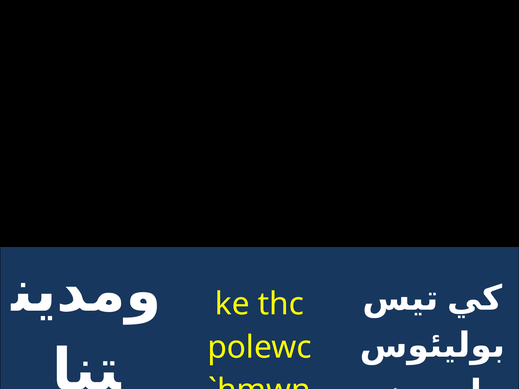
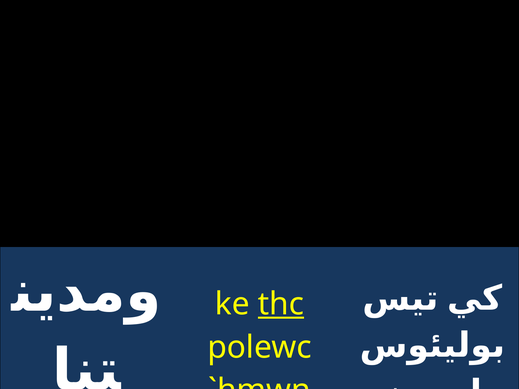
thc underline: none -> present
